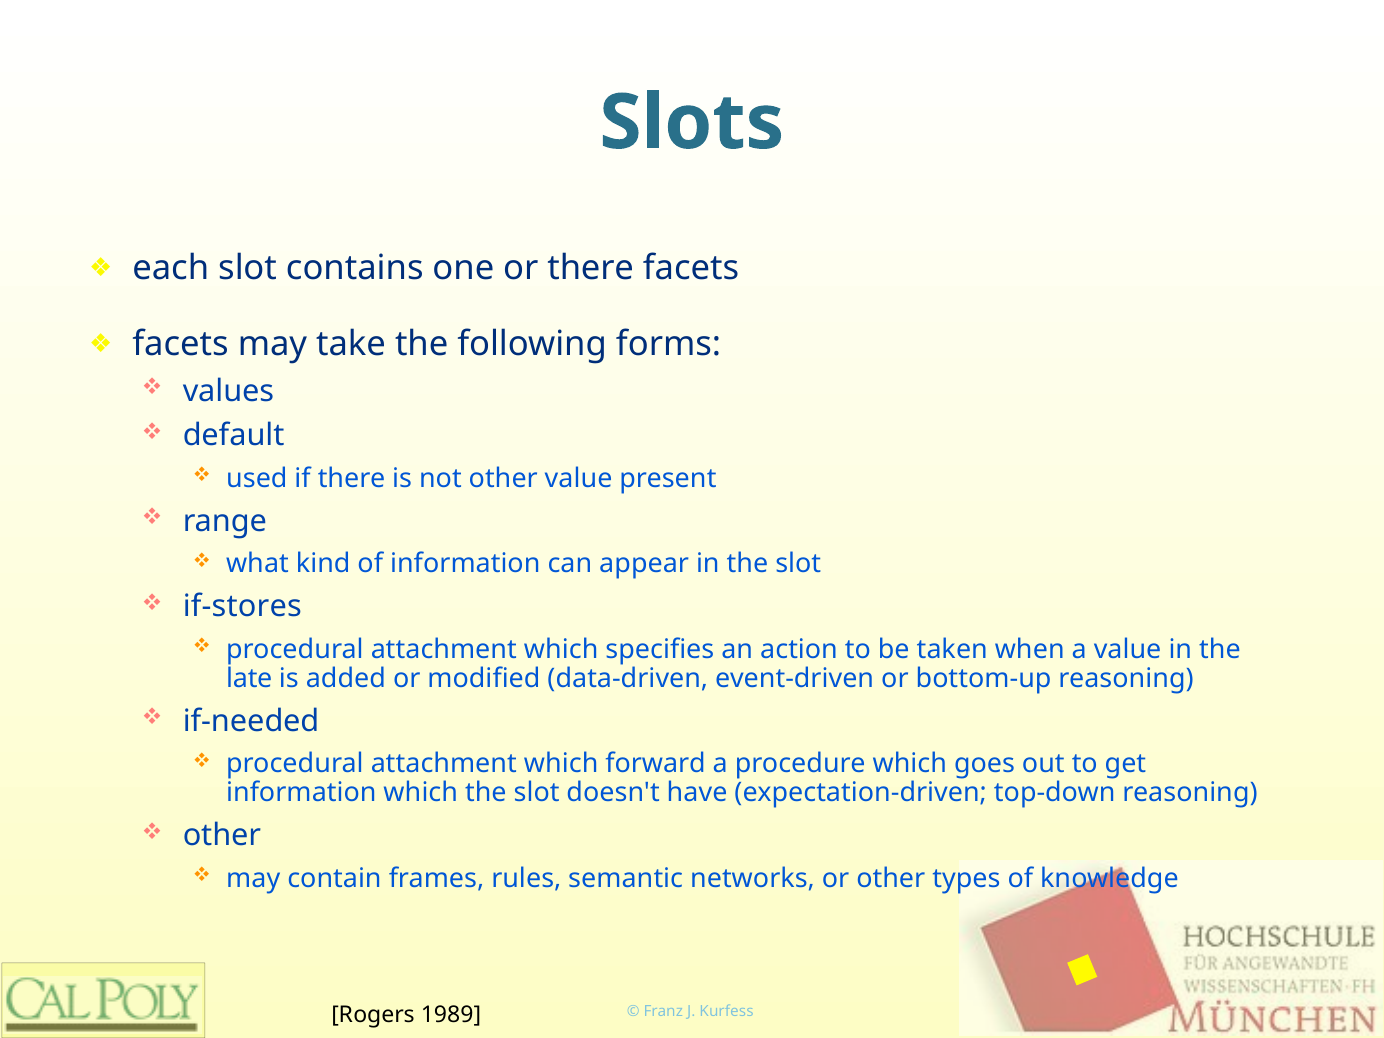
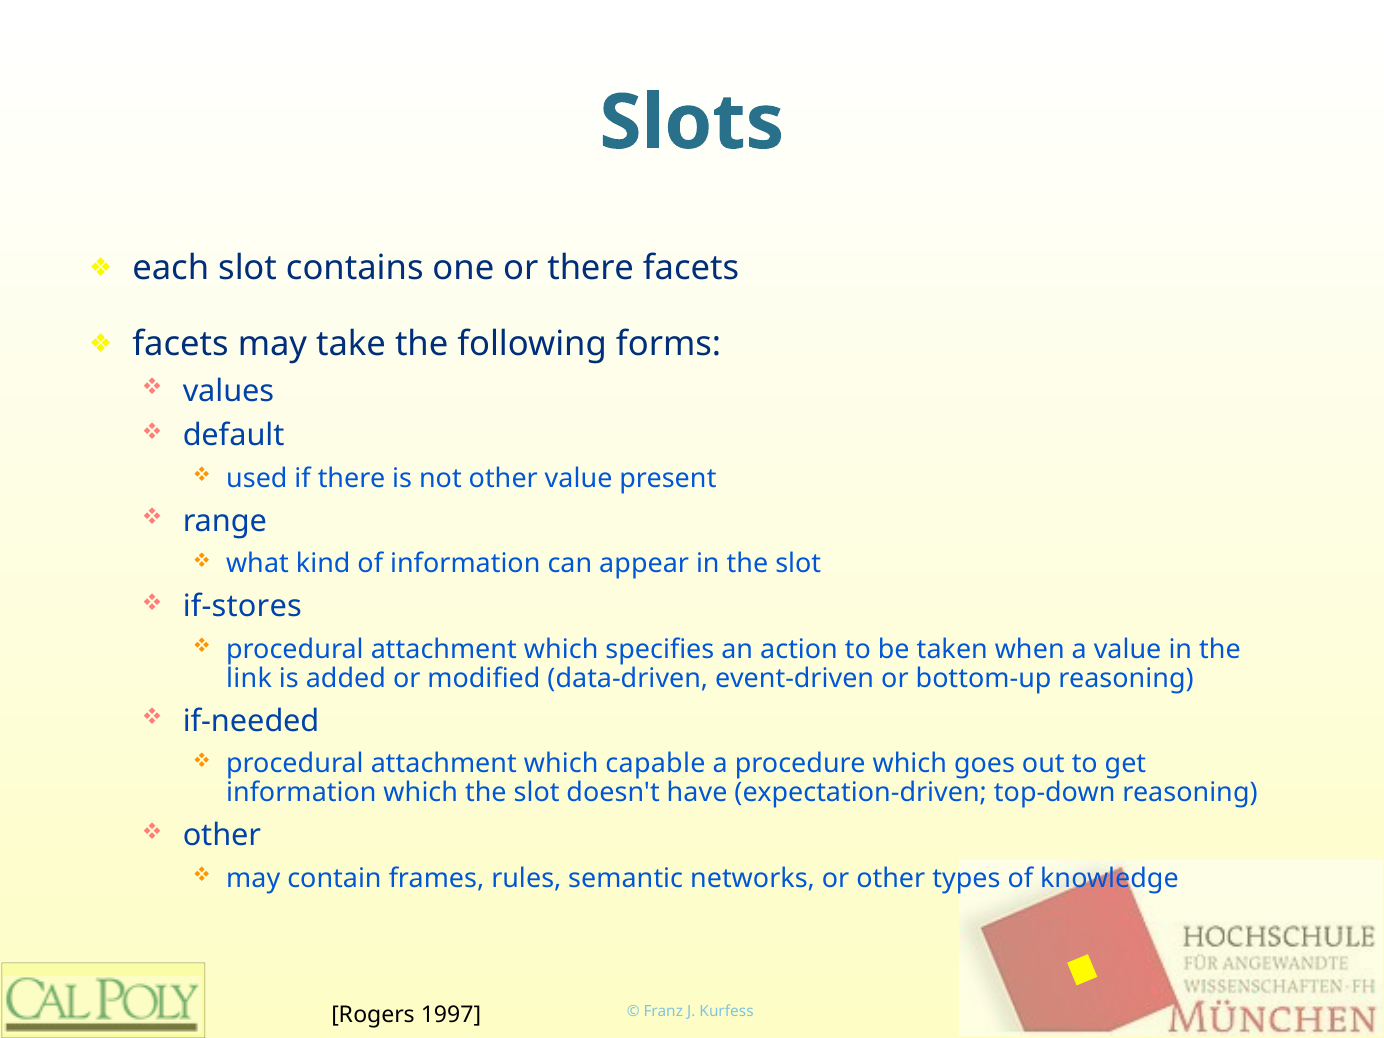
late: late -> link
forward: forward -> capable
1989: 1989 -> 1997
